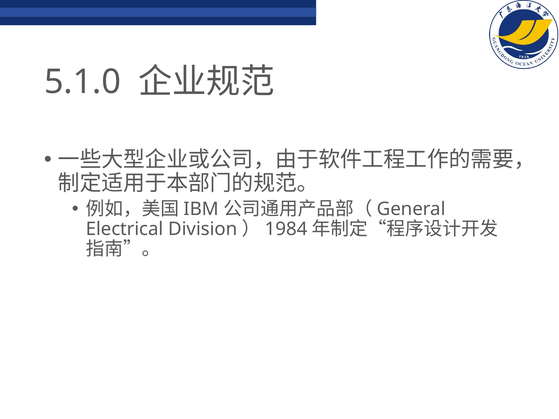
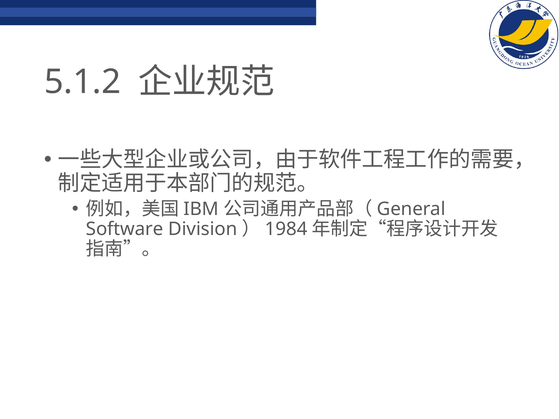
5.1.0: 5.1.0 -> 5.1.2
Electrical: Electrical -> Software
